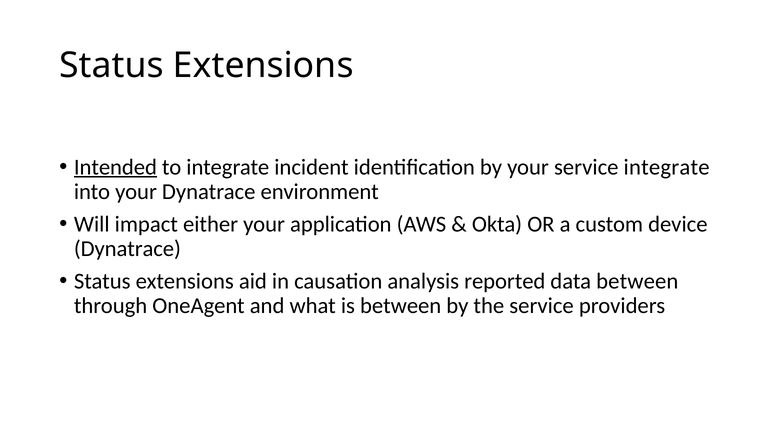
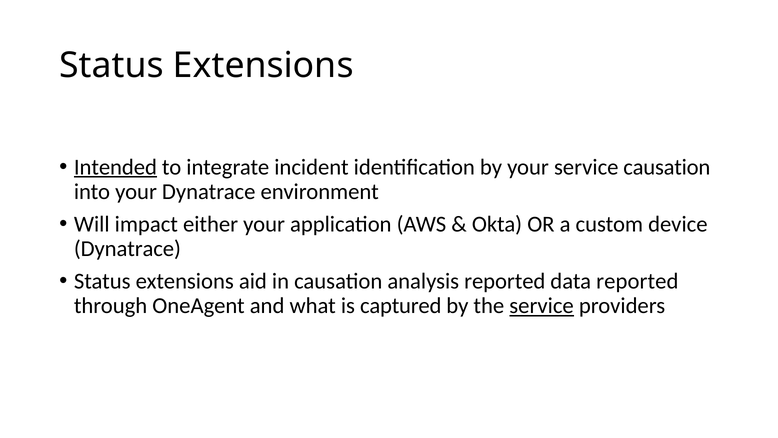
service integrate: integrate -> causation
data between: between -> reported
is between: between -> captured
service at (542, 306) underline: none -> present
